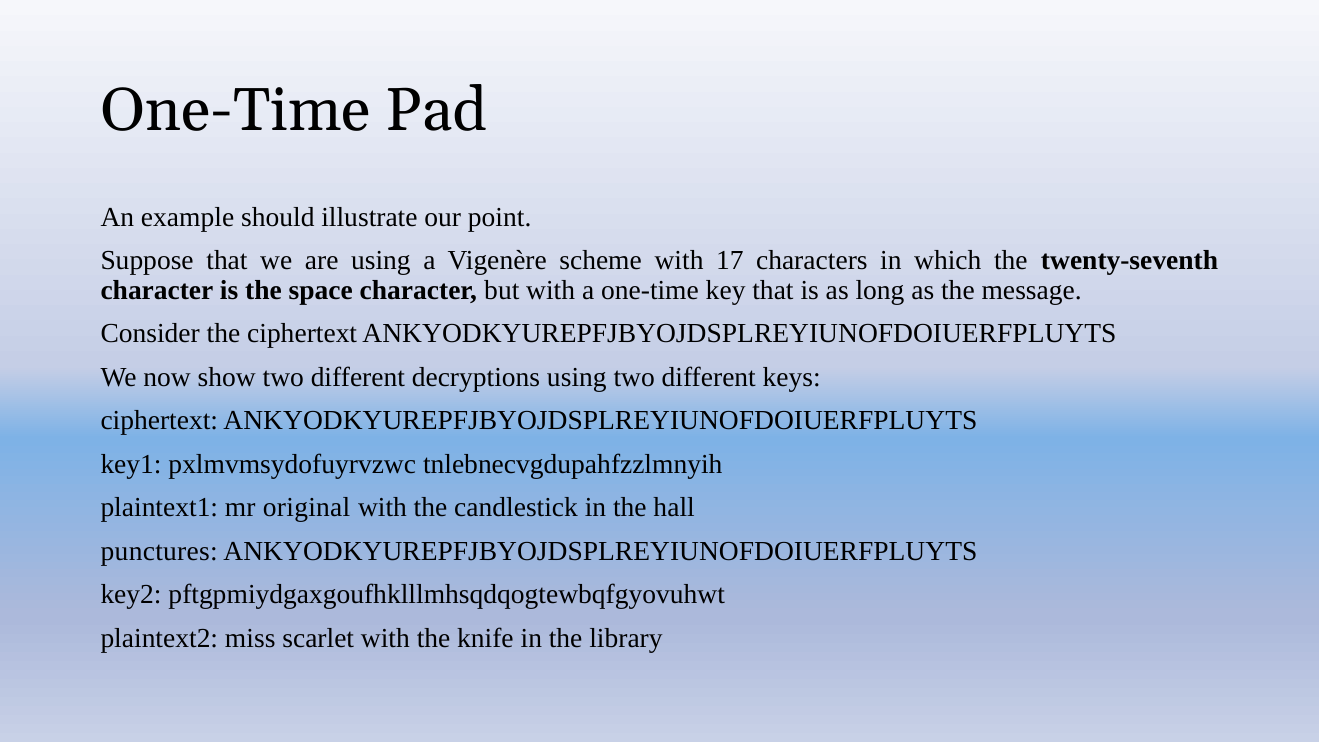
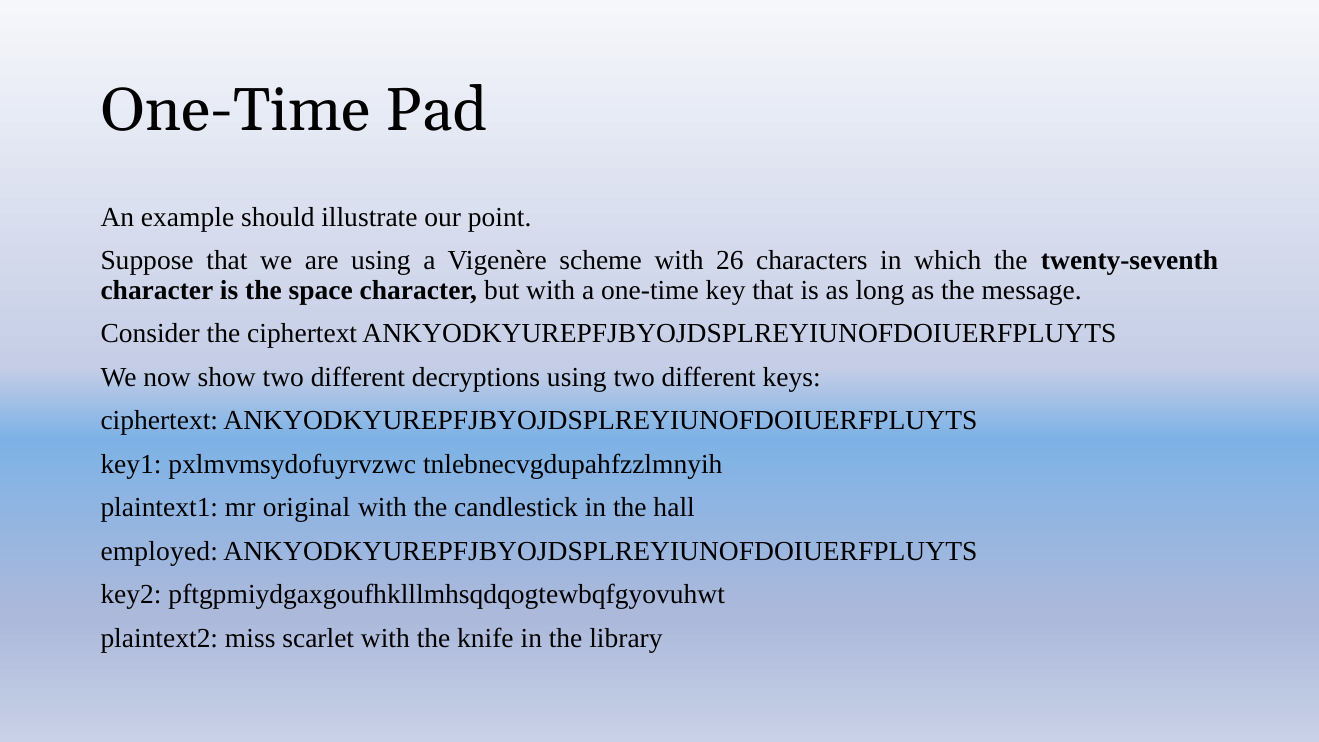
17: 17 -> 26
punctures: punctures -> employed
